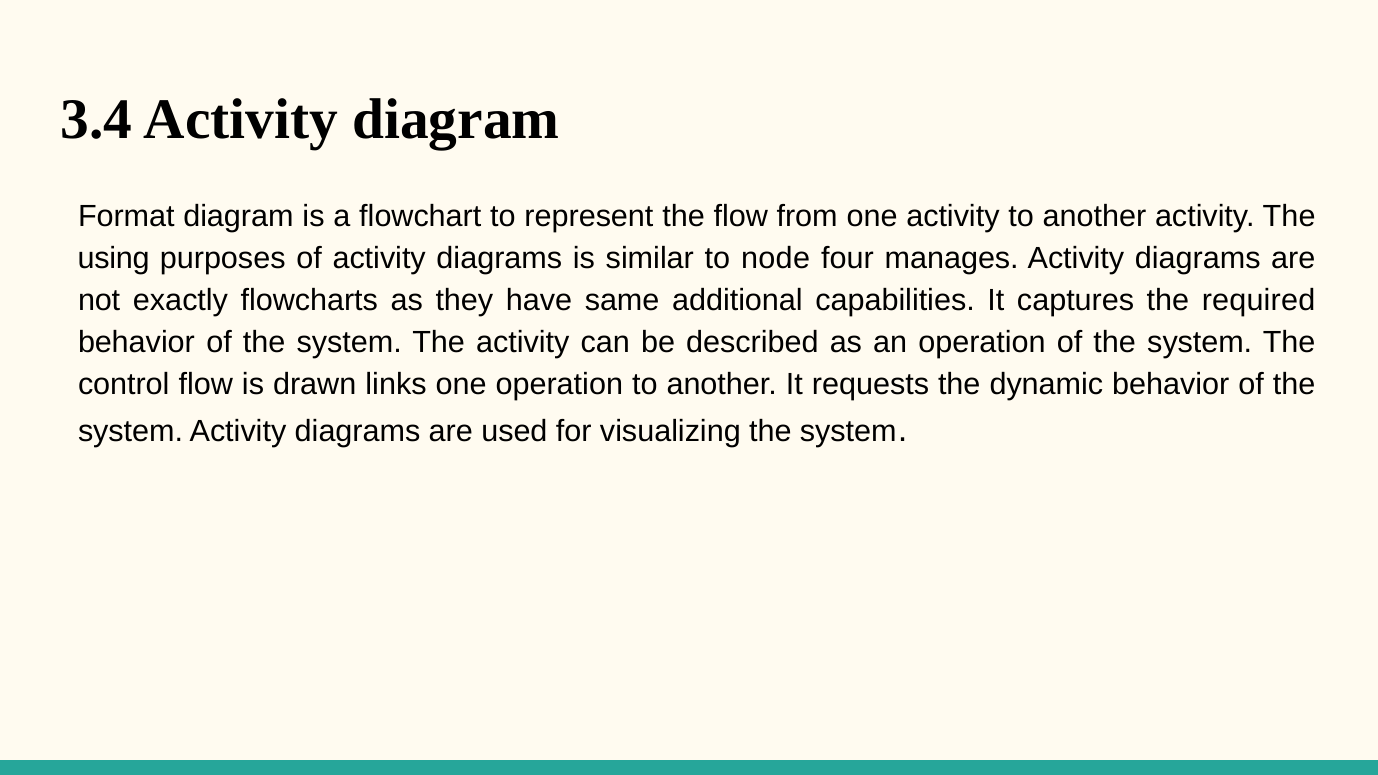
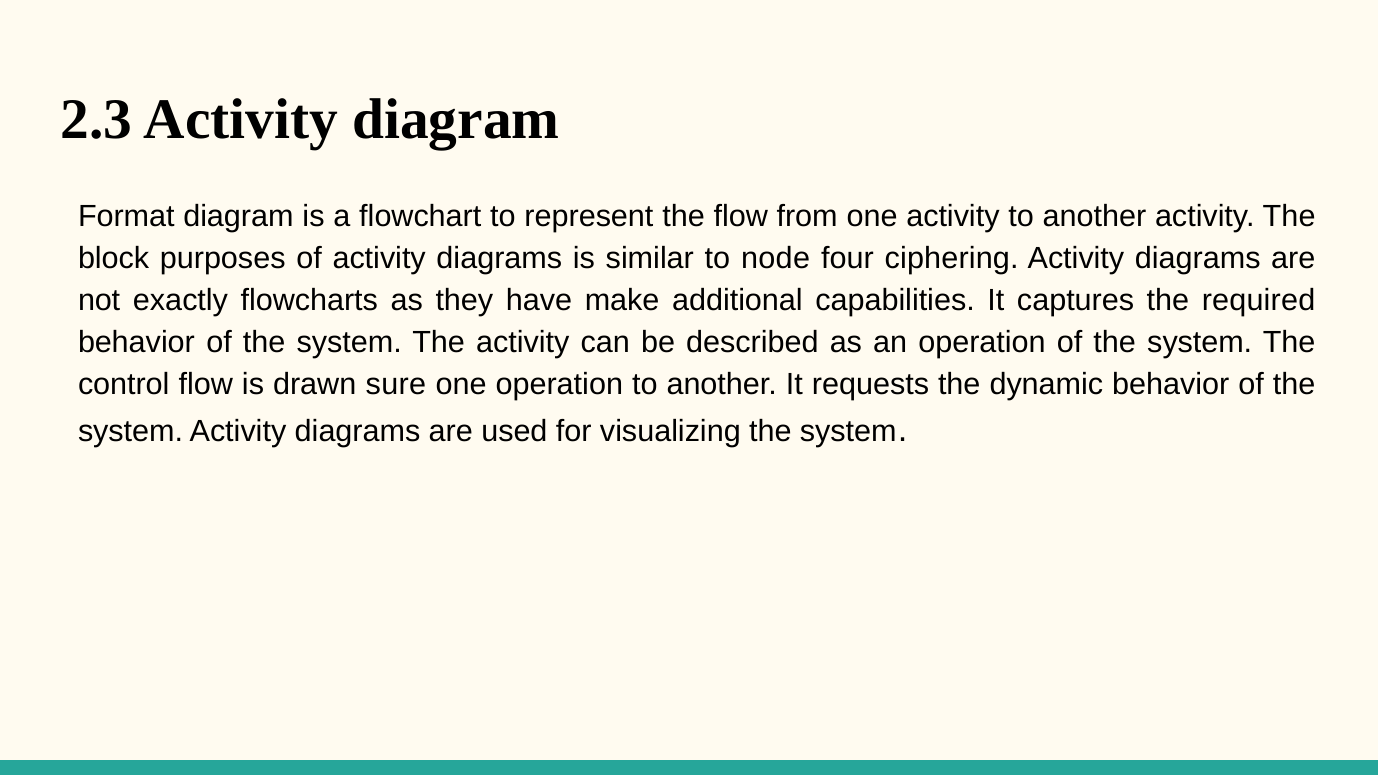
3.4: 3.4 -> 2.3
using: using -> block
manages: manages -> ciphering
same: same -> make
links: links -> sure
